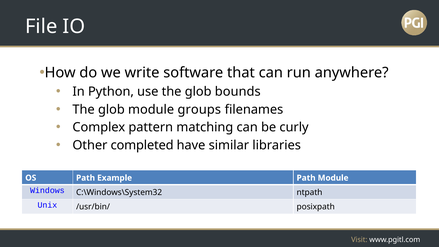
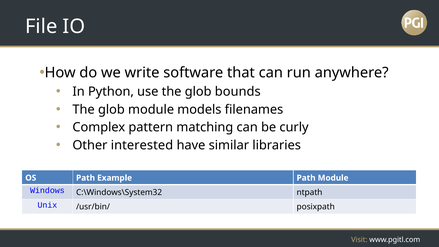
groups: groups -> models
completed: completed -> interested
